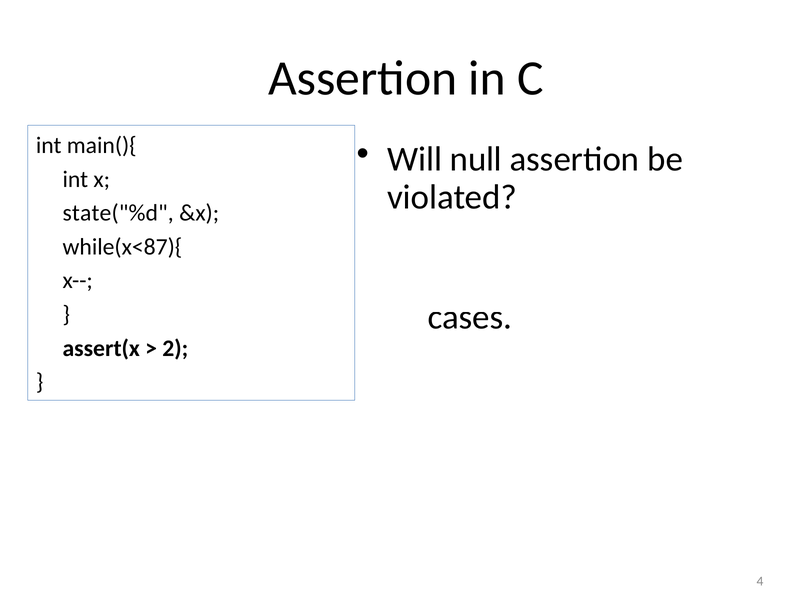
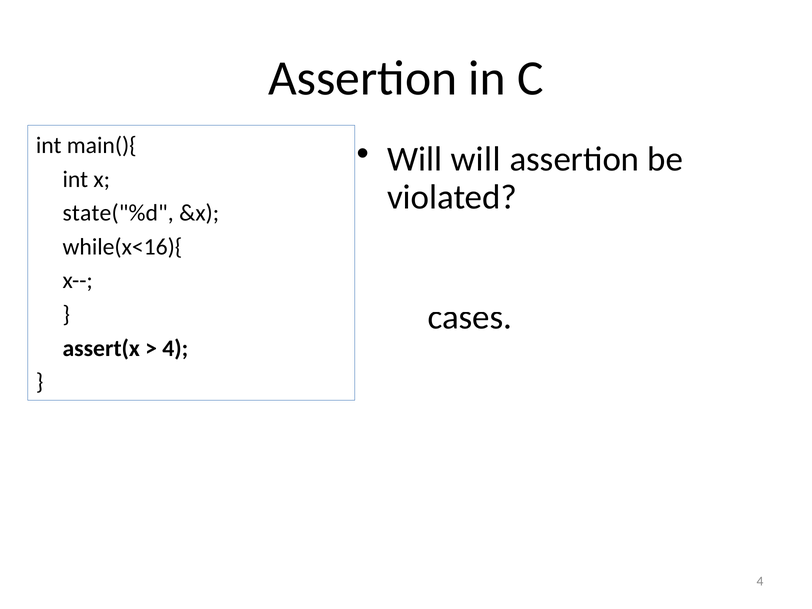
Will null: null -> will
while(x<87){: while(x<87){ -> while(x<16){
2 at (175, 348): 2 -> 4
